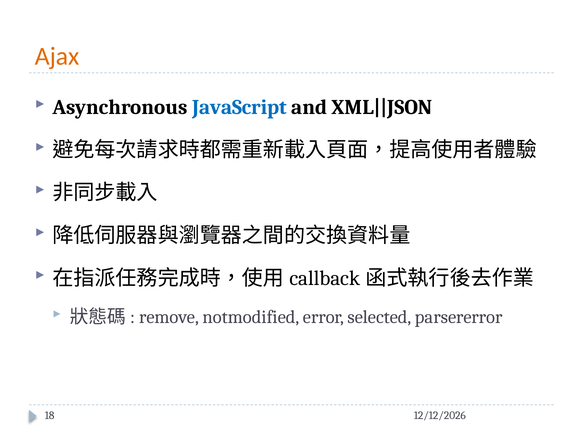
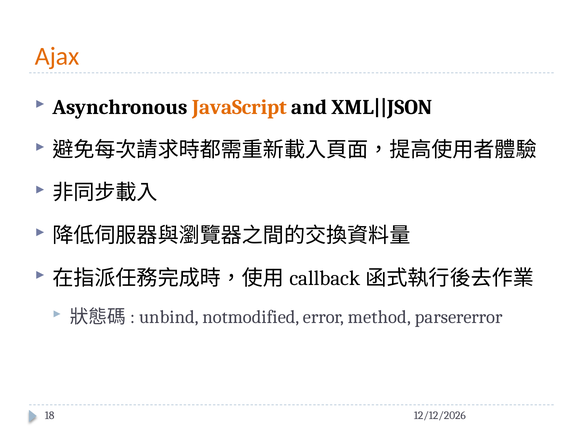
JavaScript colour: blue -> orange
remove: remove -> unbind
selected: selected -> method
